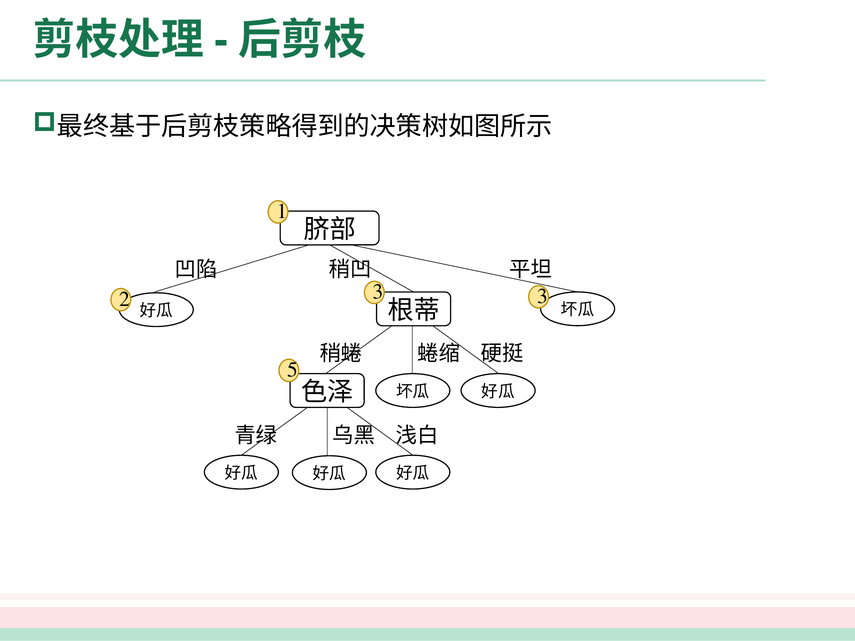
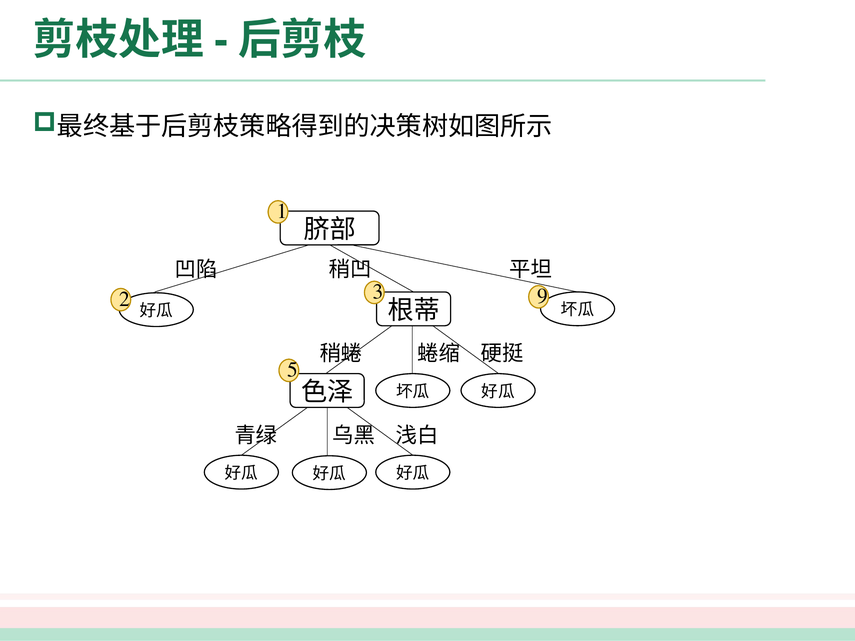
3 3: 3 -> 9
